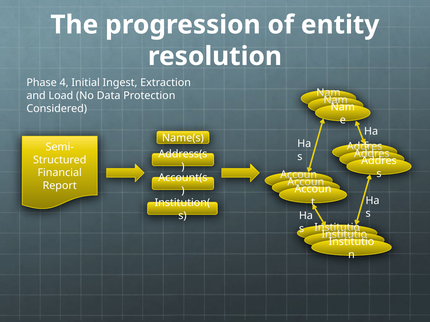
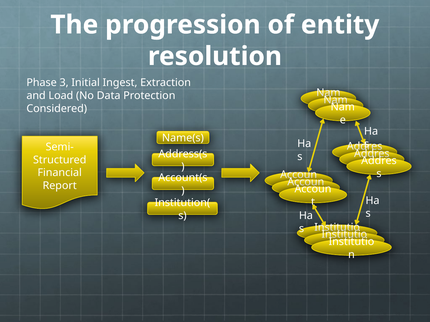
4: 4 -> 3
